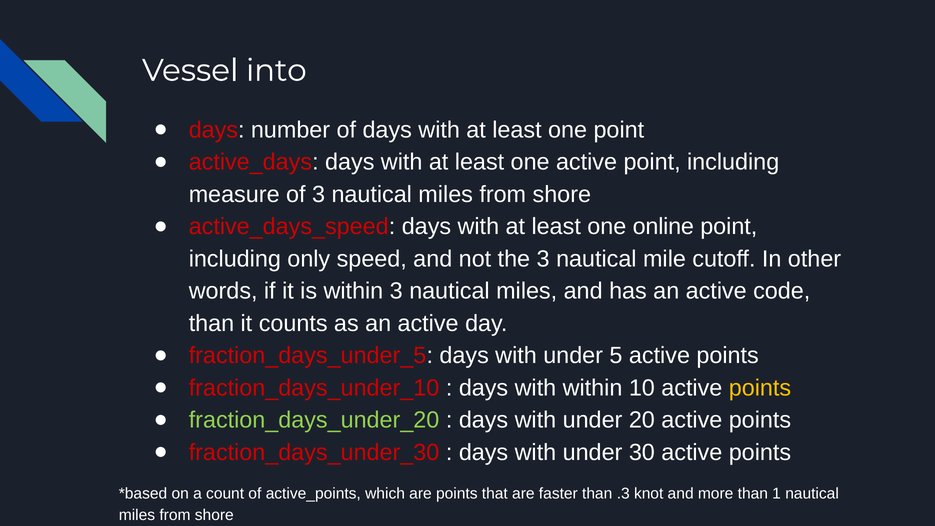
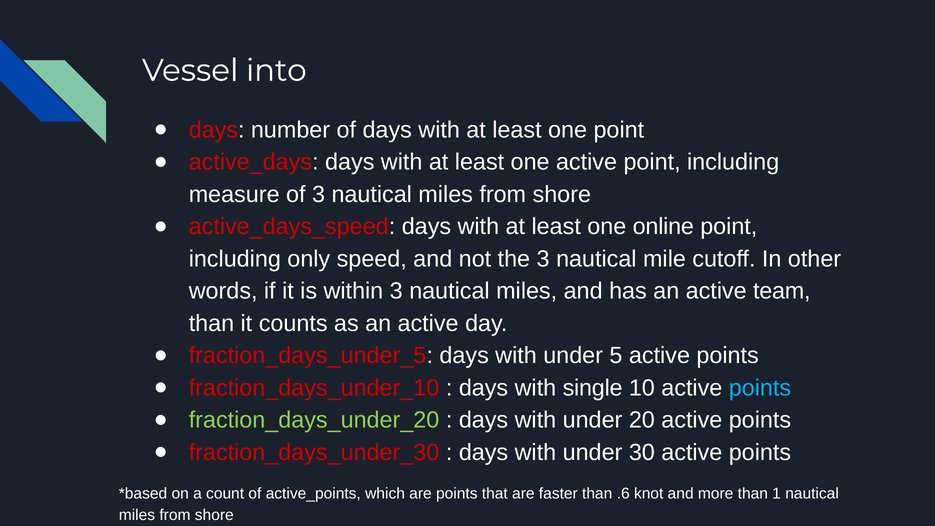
code: code -> team
with within: within -> single
points at (760, 388) colour: yellow -> light blue
.3: .3 -> .6
